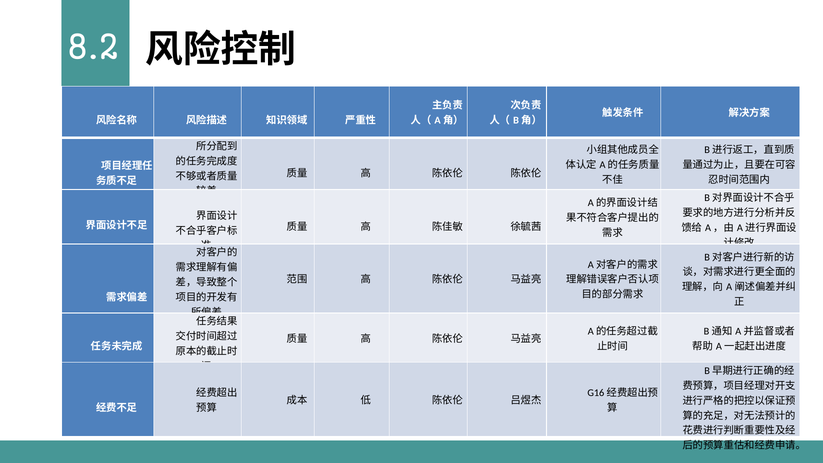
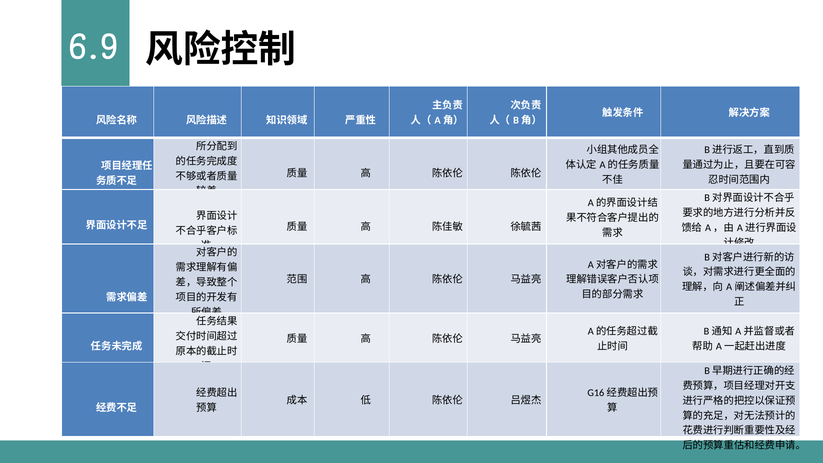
8.2: 8.2 -> 6.9
